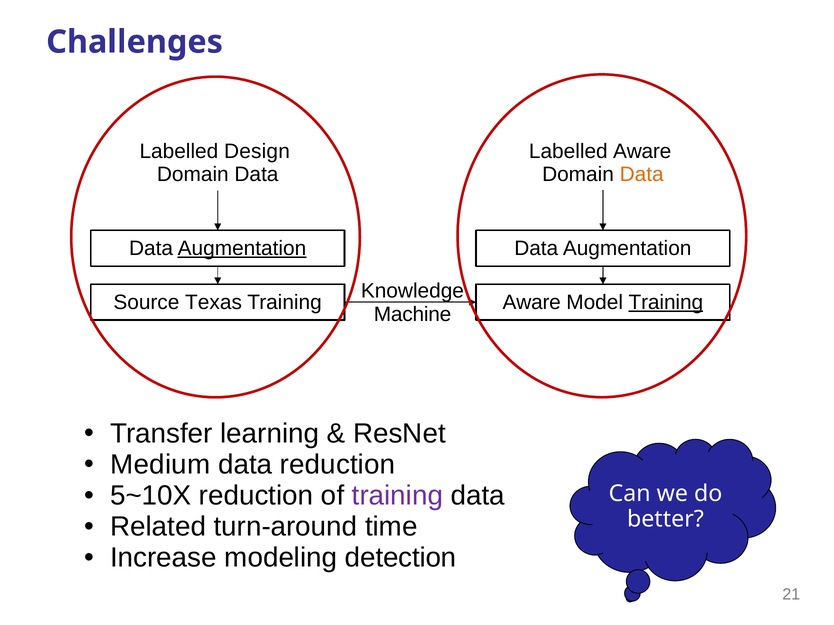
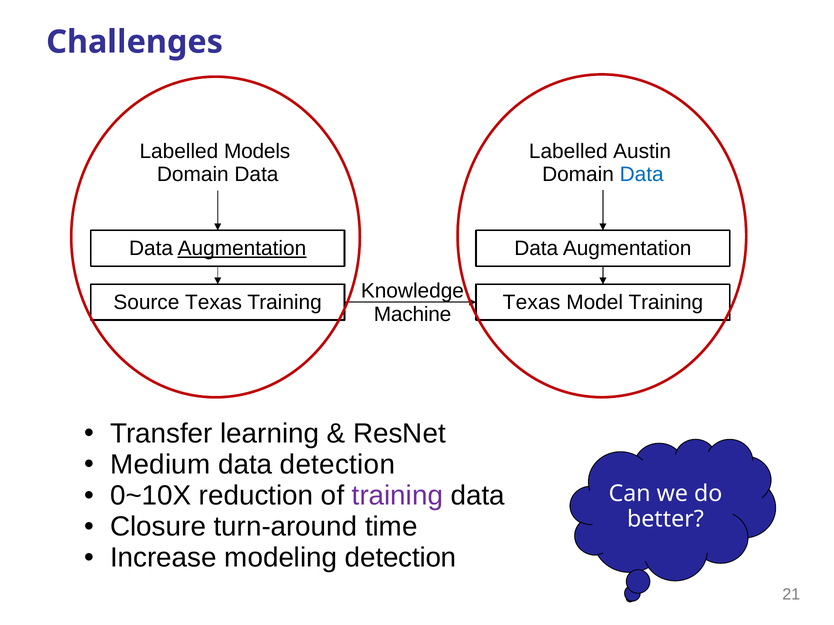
Design: Design -> Models
Labelled Aware: Aware -> Austin
Data at (642, 175) colour: orange -> blue
Training Aware: Aware -> Texas
Training at (666, 302) underline: present -> none
data reduction: reduction -> detection
5~10X: 5~10X -> 0~10X
Related: Related -> Closure
